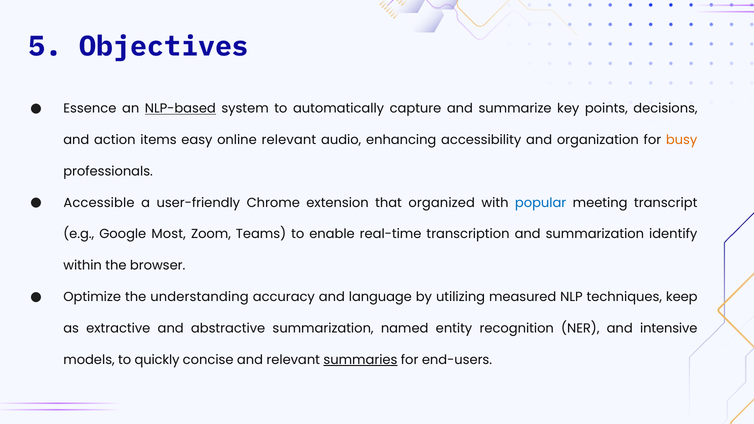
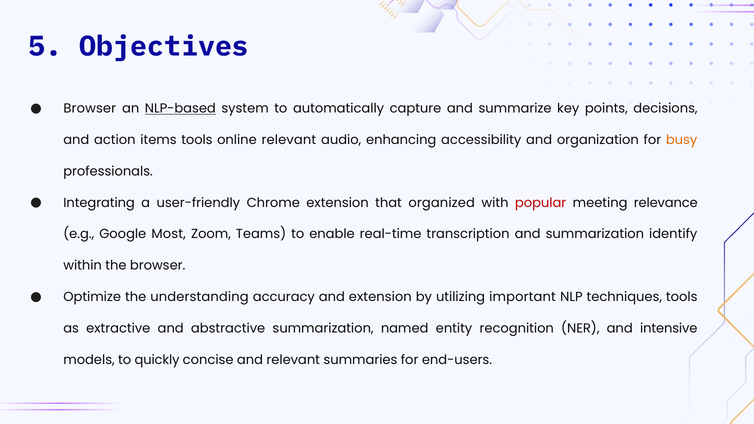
Essence at (90, 109): Essence -> Browser
items easy: easy -> tools
Accessible: Accessible -> Integrating
popular colour: blue -> red
transcript: transcript -> relevance
and language: language -> extension
measured: measured -> important
techniques keep: keep -> tools
summaries underline: present -> none
